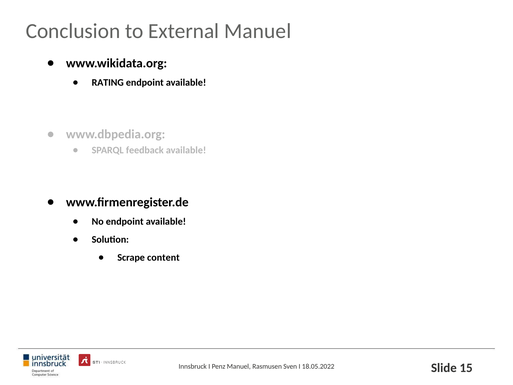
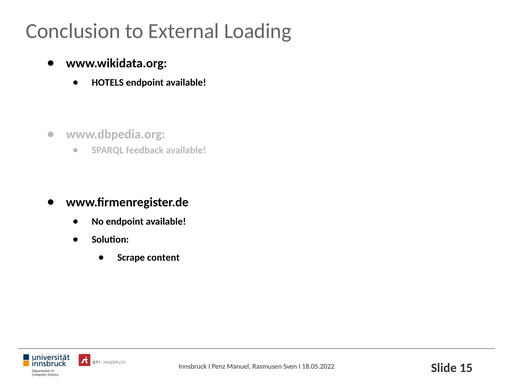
External Manuel: Manuel -> Loading
RATING: RATING -> HOTELS
